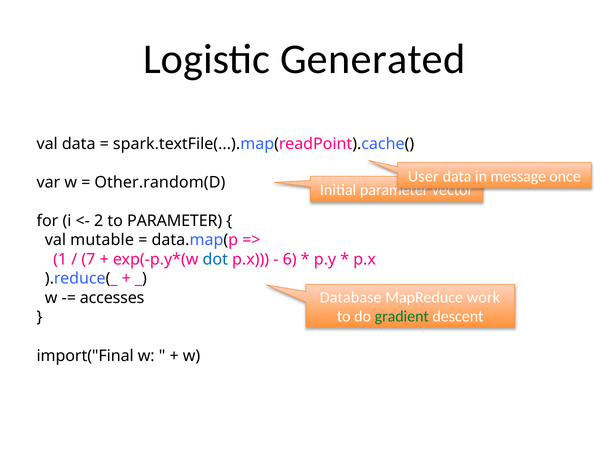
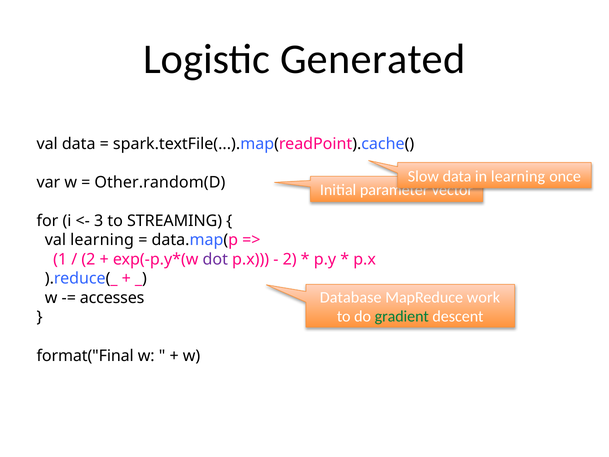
User: User -> Slow
in message: message -> learning
2: 2 -> 3
to PARAMETER: PARAMETER -> STREAMING
val mutable: mutable -> learning
7 at (88, 259): 7 -> 2
dot colour: blue -> purple
6 at (290, 259): 6 -> 2
import("Final: import("Final -> format("Final
